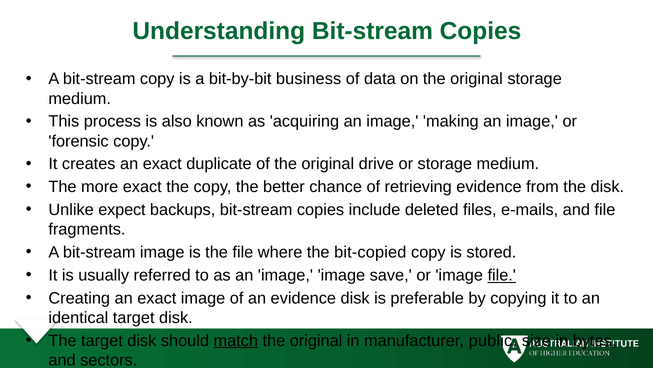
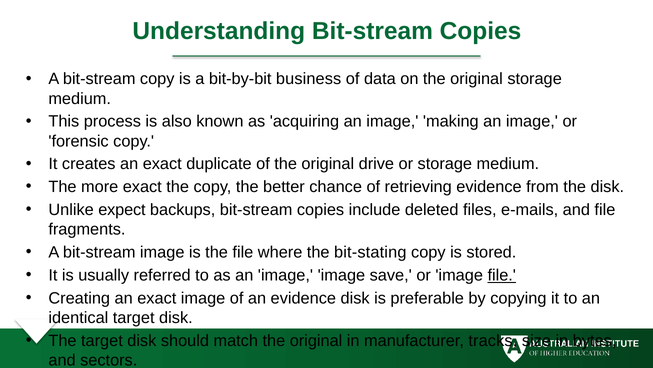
bit-copied: bit-copied -> bit-stating
match at (236, 340) underline: present -> none
public: public -> tracks
